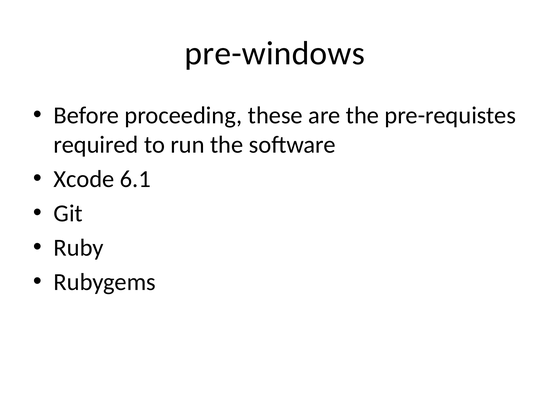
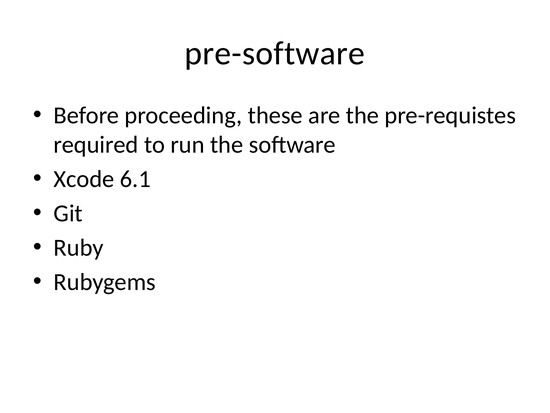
pre-windows: pre-windows -> pre-software
